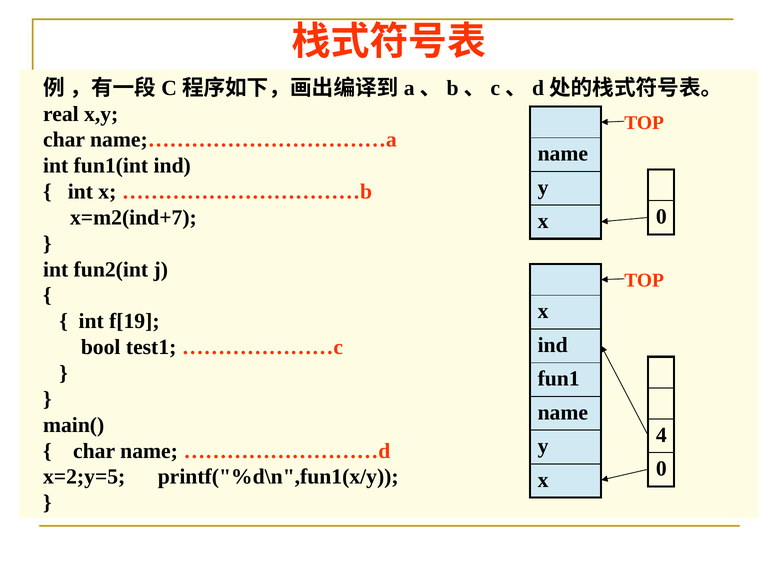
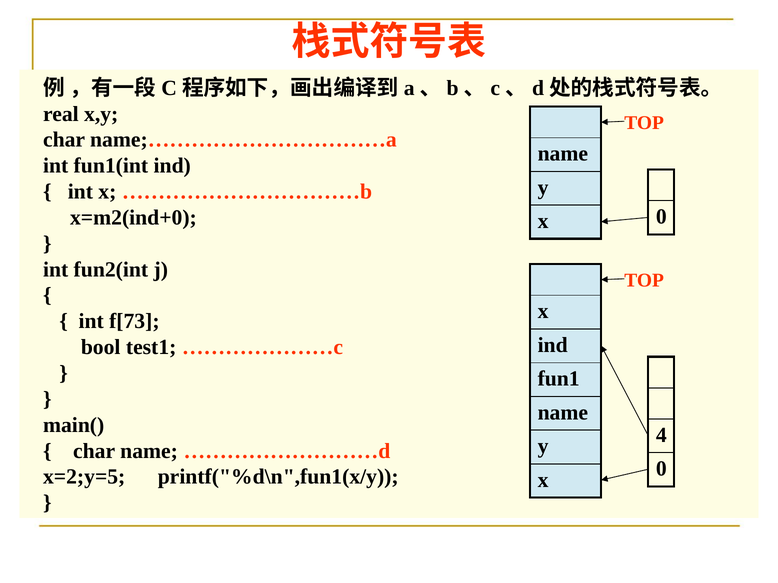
x=m2(ind+7: x=m2(ind+7 -> x=m2(ind+0
f[19: f[19 -> f[73
